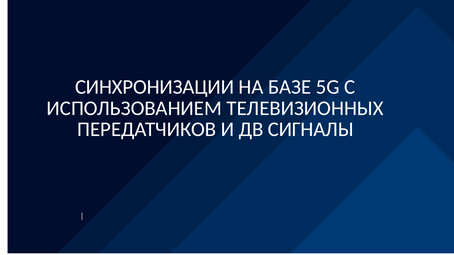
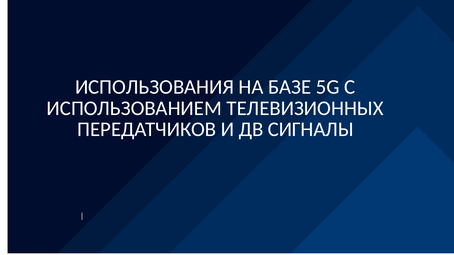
СИНХРОНИЗАЦИИ: СИНХРОНИЗАЦИИ -> ИСПОЛЬЗОВАНИЯ
